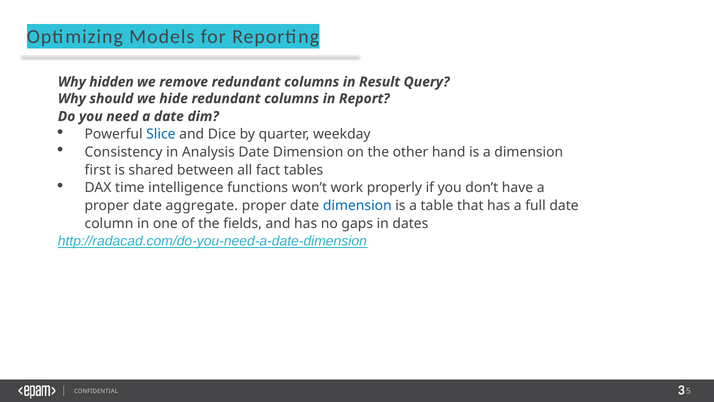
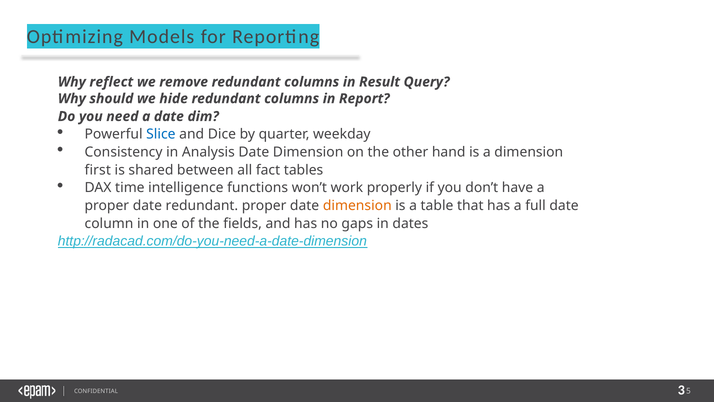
hidden: hidden -> reflect
date aggregate: aggregate -> redundant
dimension at (357, 205) colour: blue -> orange
